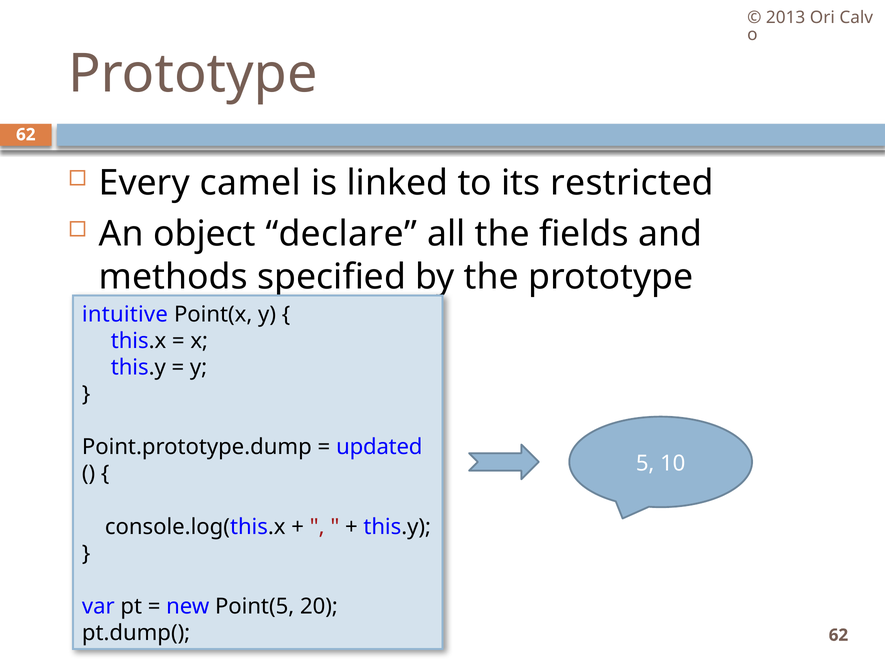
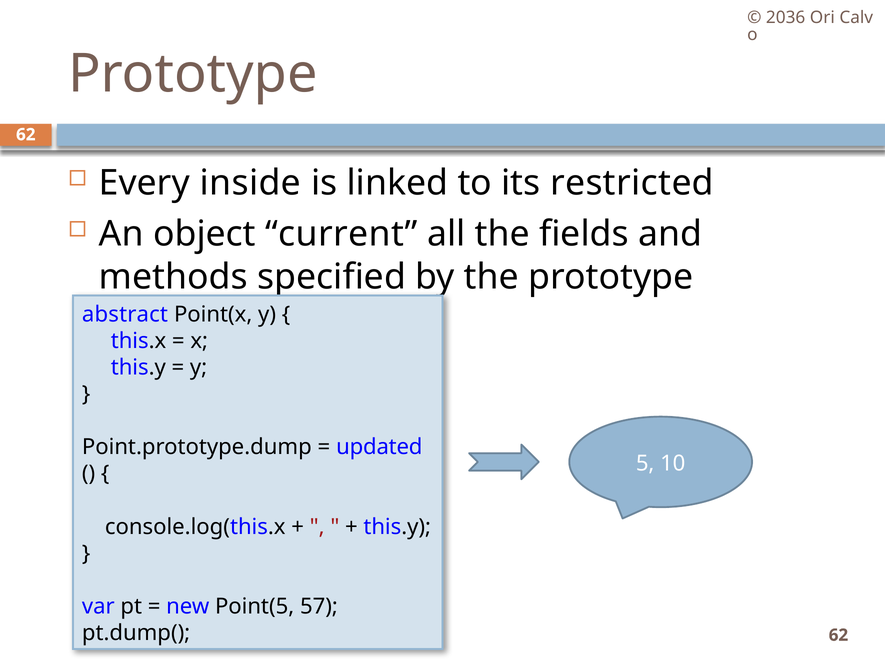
2013: 2013 -> 2036
camel: camel -> inside
declare: declare -> current
intuitive: intuitive -> abstract
20: 20 -> 57
